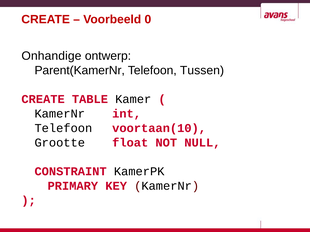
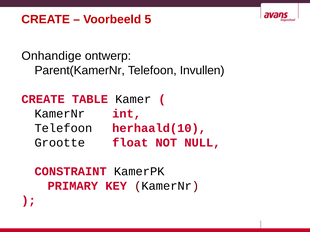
0: 0 -> 5
Tussen: Tussen -> Invullen
voortaan(10: voortaan(10 -> herhaald(10
